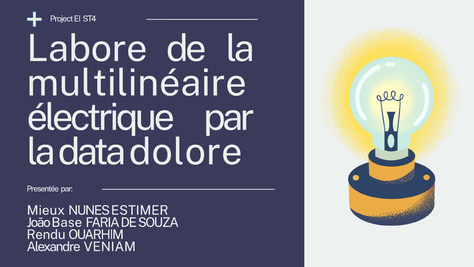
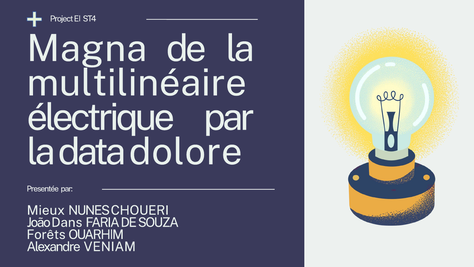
Labore: Labore -> Magna
ESTIMER: ESTIMER -> CHOUERI
Base: Base -> Dans
Rendu: Rendu -> Forêts
